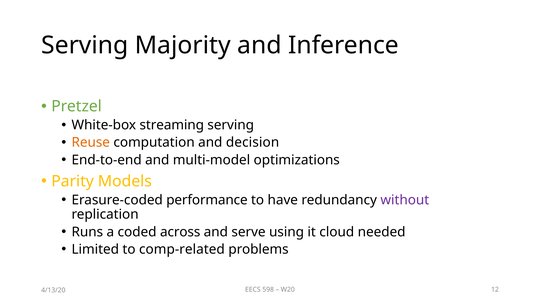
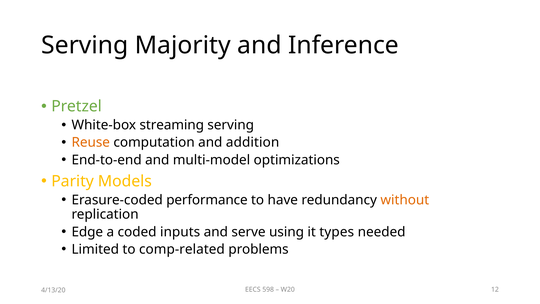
decision: decision -> addition
without colour: purple -> orange
Runs: Runs -> Edge
across: across -> inputs
cloud: cloud -> types
